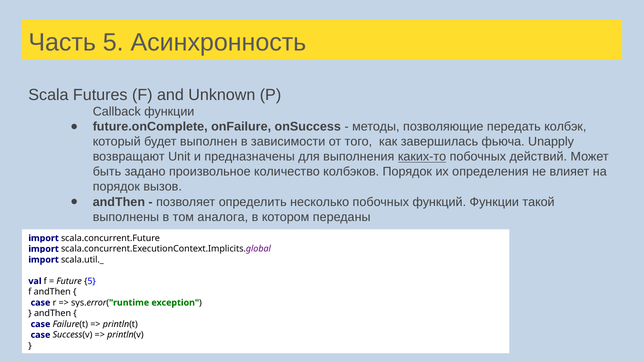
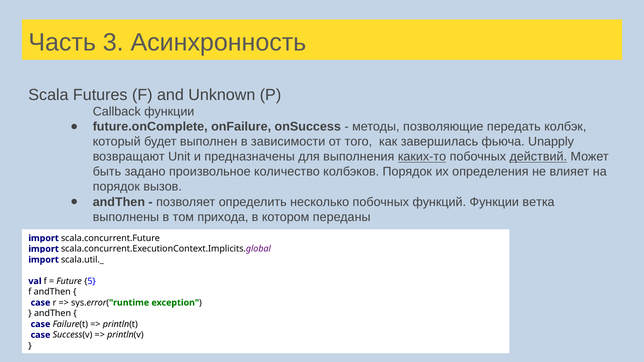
Часть 5: 5 -> 3
действий underline: none -> present
такой: такой -> ветка
аналога: аналога -> прихода
